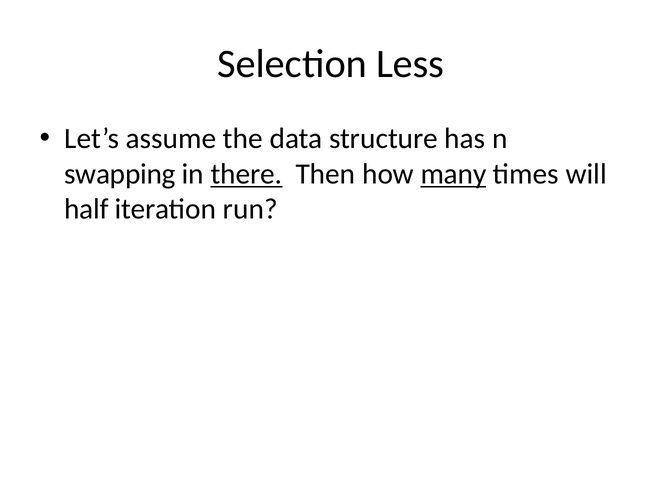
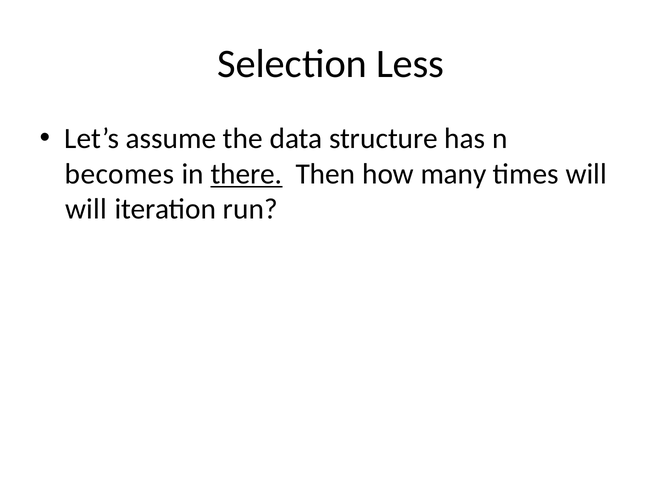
swapping: swapping -> becomes
many underline: present -> none
half at (86, 209): half -> will
